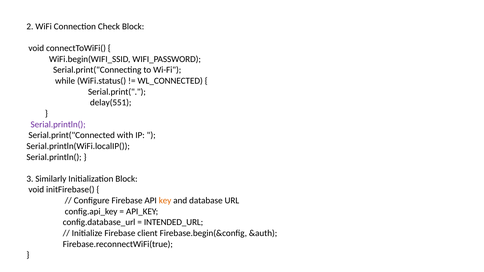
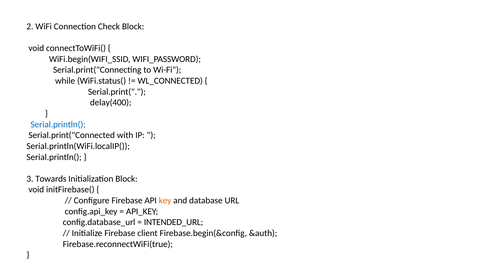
delay(551: delay(551 -> delay(400
Serial.println( at (58, 124) colour: purple -> blue
Similarly: Similarly -> Towards
